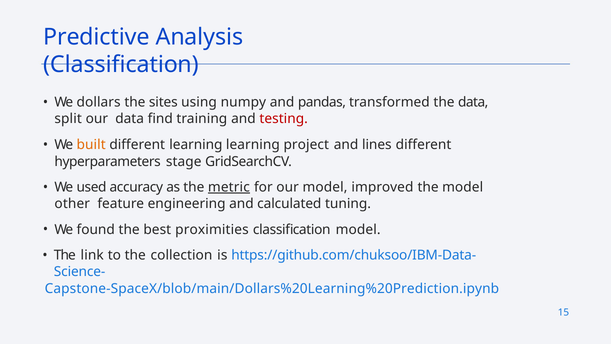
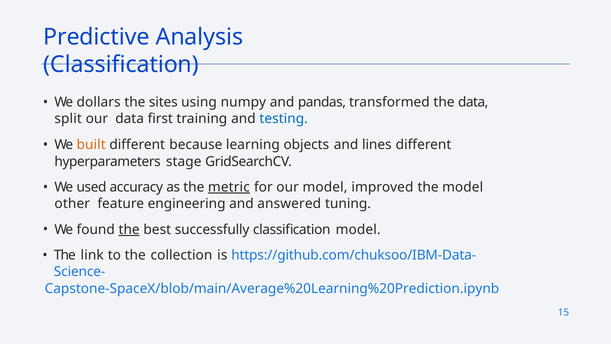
find: find -> first
testing colour: red -> blue
different learning: learning -> because
project: project -> objects
calculated: calculated -> answered
the at (129, 229) underline: none -> present
proximities: proximities -> successfully
Capstone-SpaceX/blob/main/Dollars%20Learning%20Prediction.ipynb: Capstone-SpaceX/blob/main/Dollars%20Learning%20Prediction.ipynb -> Capstone-SpaceX/blob/main/Average%20Learning%20Prediction.ipynb
